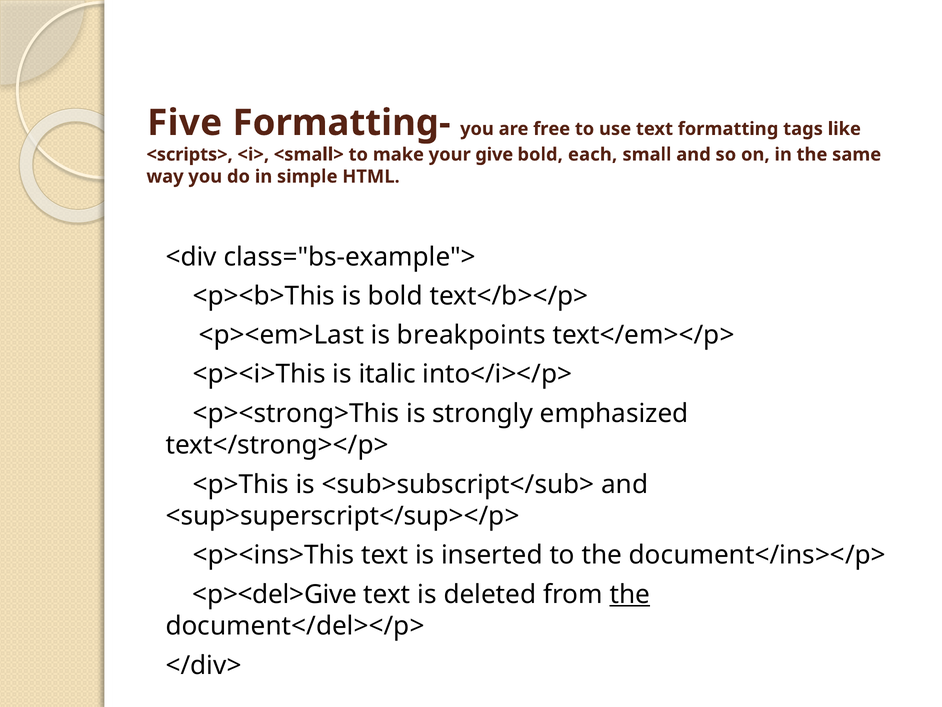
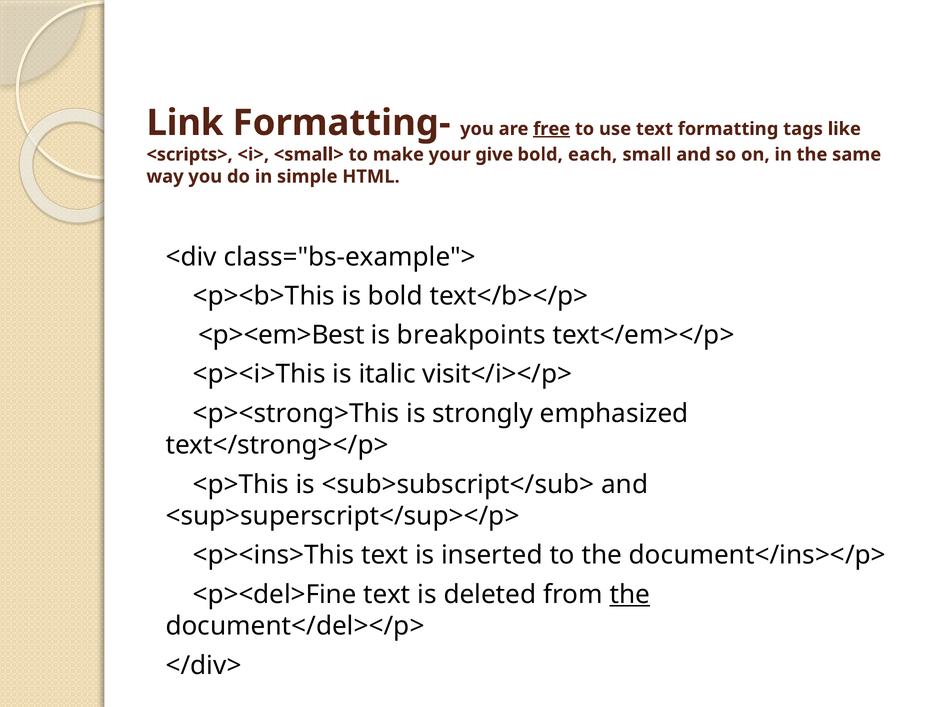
Five: Five -> Link
free underline: none -> present
<p><em>Last: <p><em>Last -> <p><em>Best
into</i></p>: into</i></p> -> visit</i></p>
<p><del>Give: <p><del>Give -> <p><del>Fine
